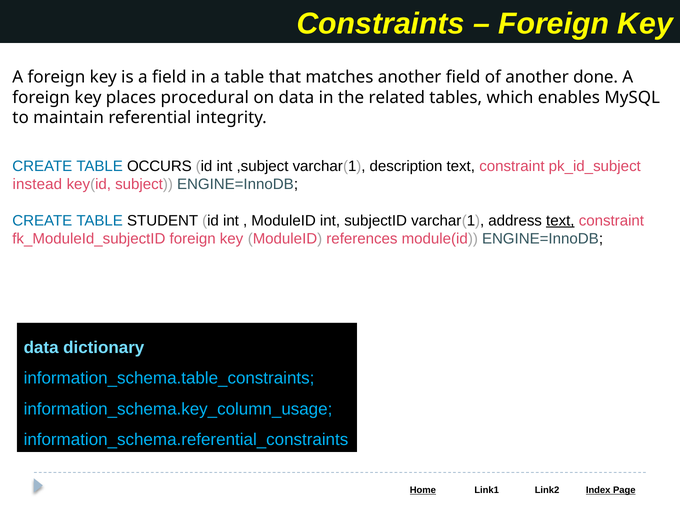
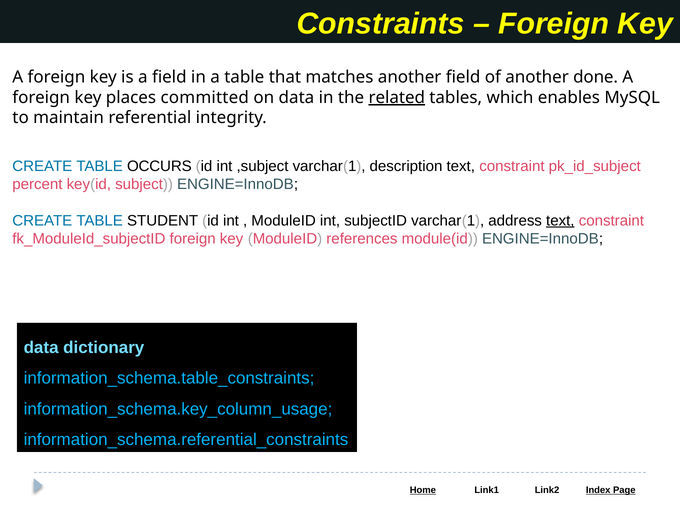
procedural: procedural -> committed
related underline: none -> present
instead: instead -> percent
